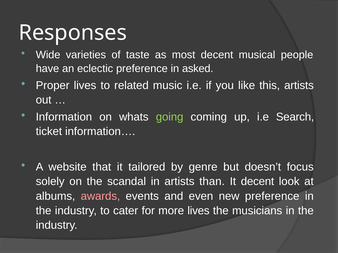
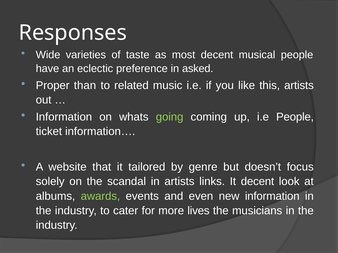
Proper lives: lives -> than
i.e Search: Search -> People
than: than -> links
awards colour: pink -> light green
new preference: preference -> information
